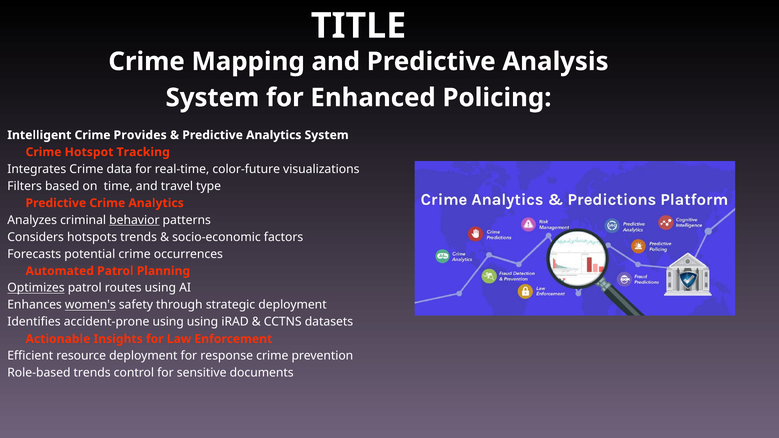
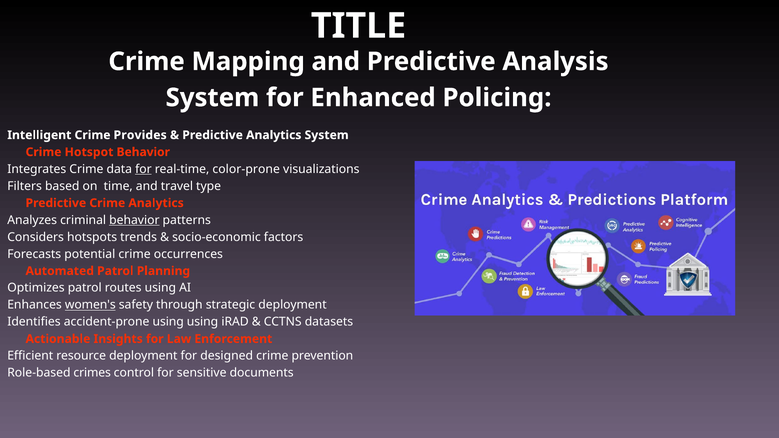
Hotspot Tracking: Tracking -> Behavior
for at (143, 169) underline: none -> present
color-future: color-future -> color-prone
Optimizes underline: present -> none
response: response -> designed
Role-based trends: trends -> crimes
